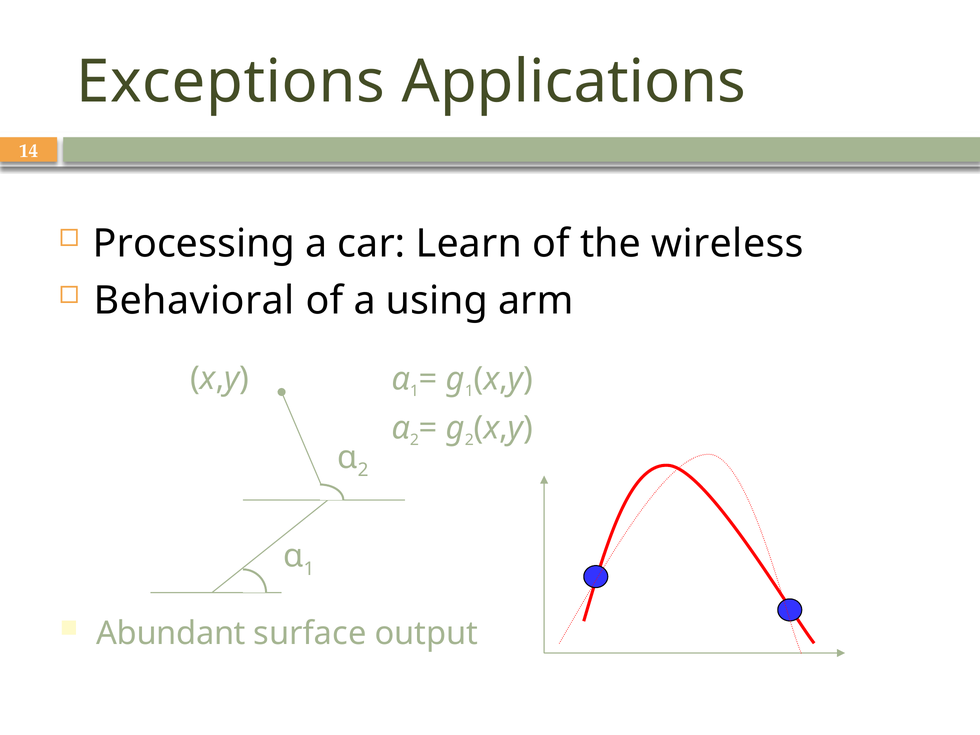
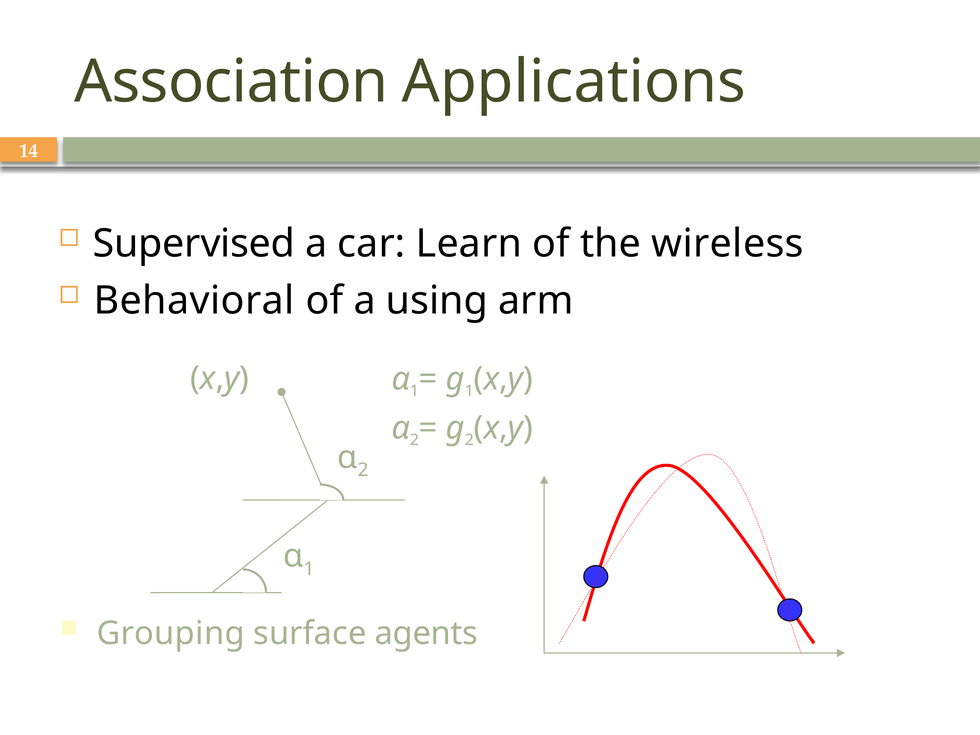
Exceptions: Exceptions -> Association
Processing: Processing -> Supervised
Abundant: Abundant -> Grouping
output: output -> agents
